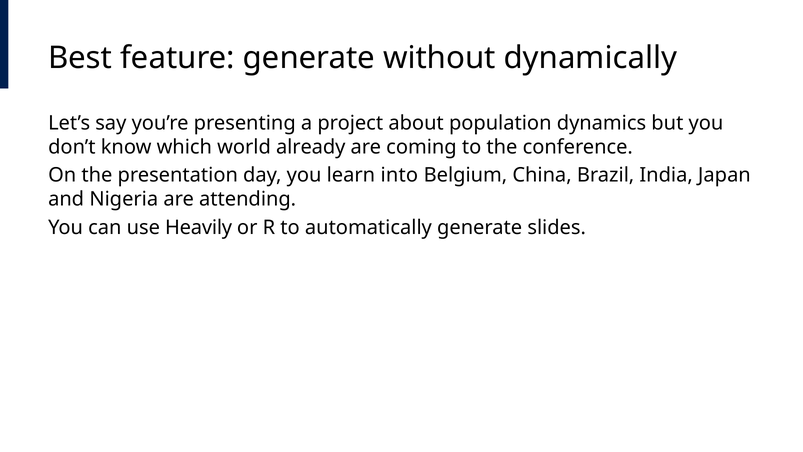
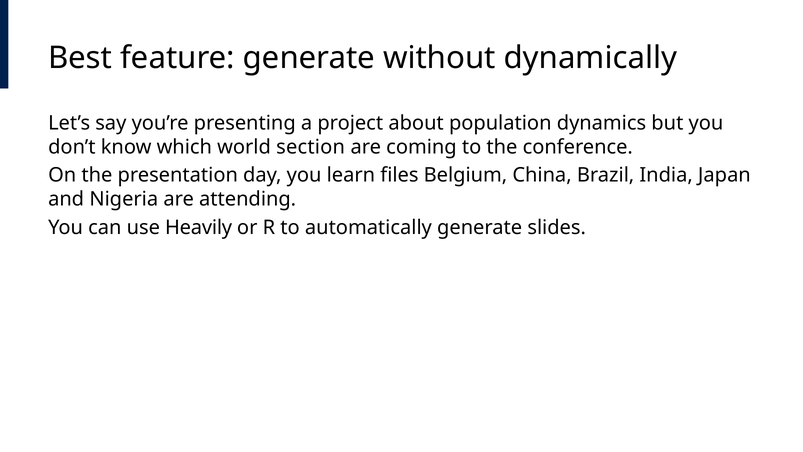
already: already -> section
into: into -> files
